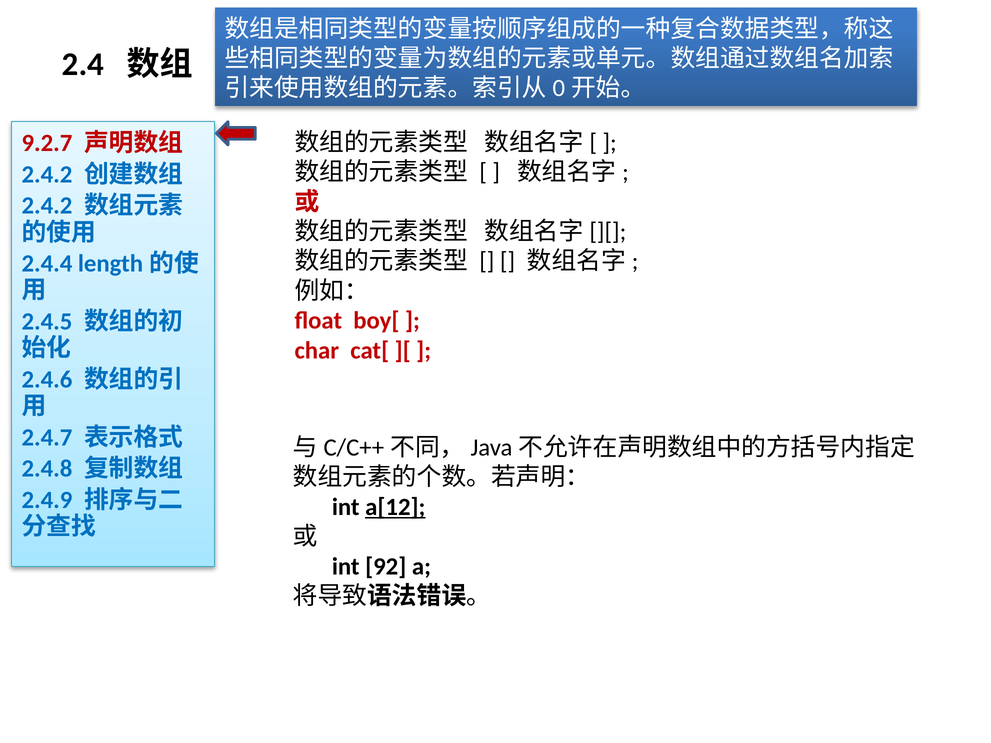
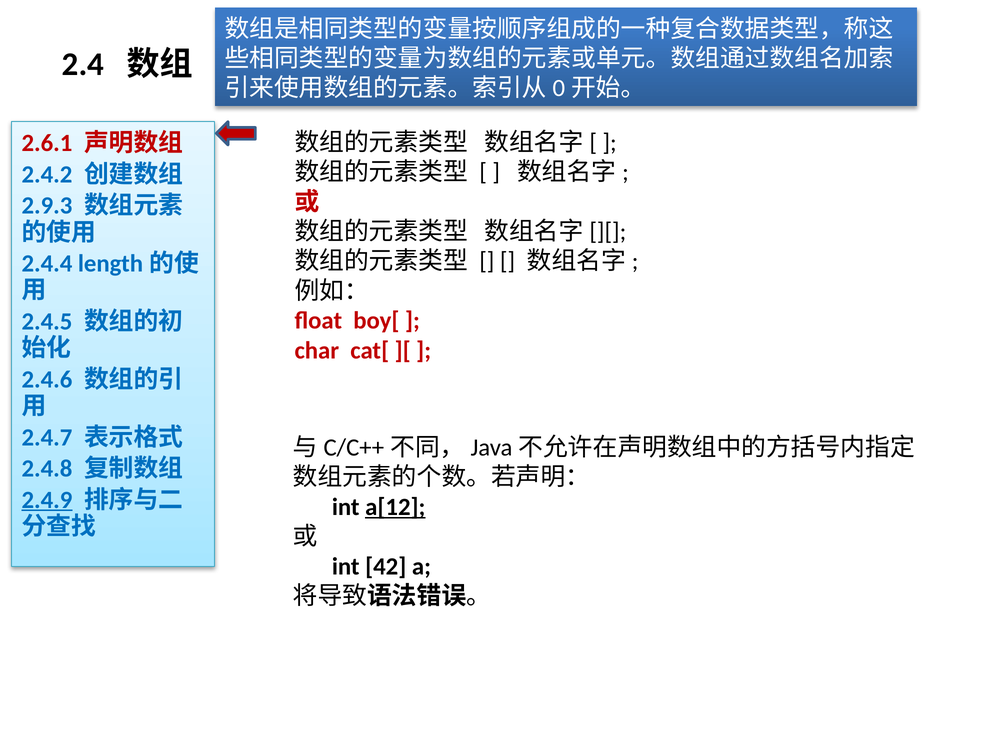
9.2.7: 9.2.7 -> 2.6.1
2.4.2 at (47, 206): 2.4.2 -> 2.9.3
2.4.9 underline: none -> present
92: 92 -> 42
